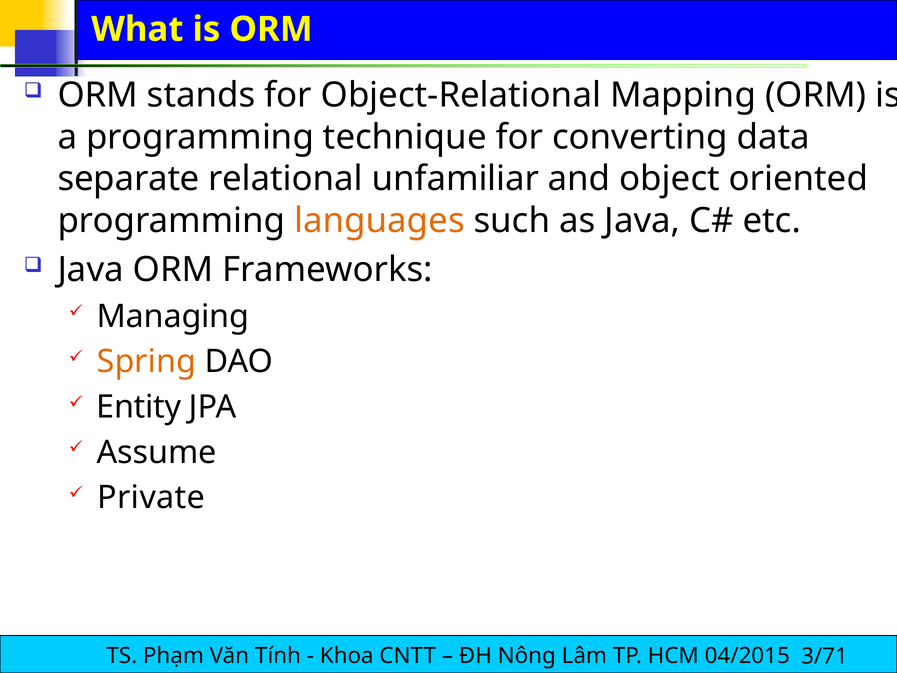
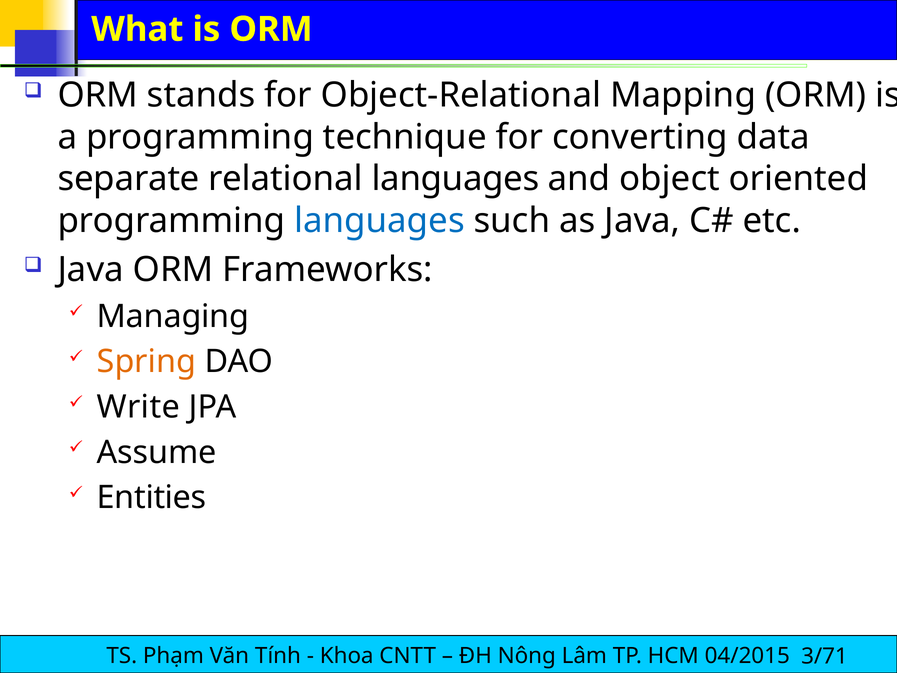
relational unfamiliar: unfamiliar -> languages
languages at (380, 221) colour: orange -> blue
Entity: Entity -> Write
Private: Private -> Entities
